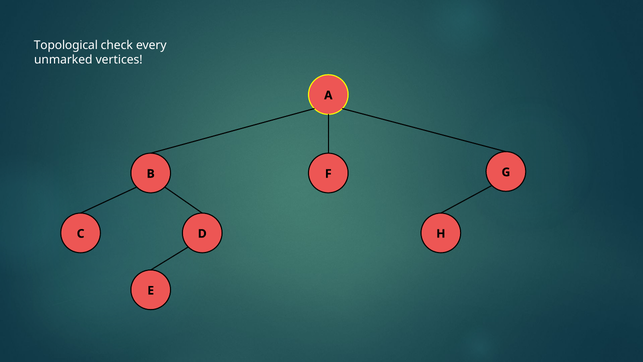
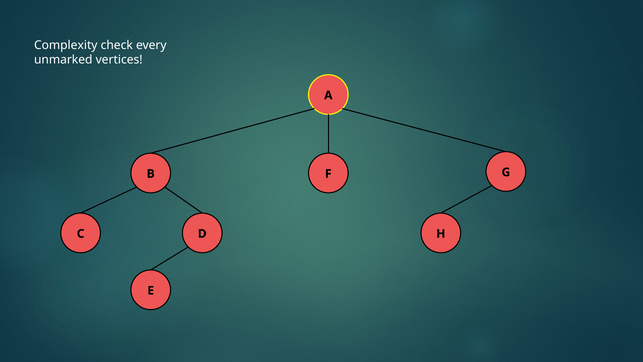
Topological: Topological -> Complexity
